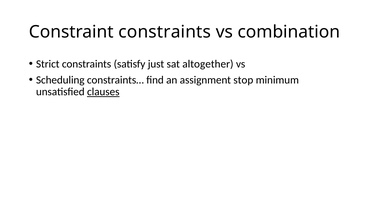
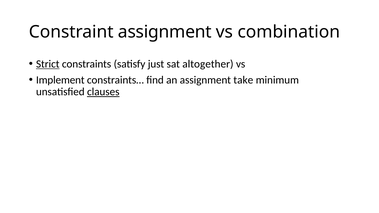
Constraint constraints: constraints -> assignment
Strict underline: none -> present
Scheduling: Scheduling -> Implement
stop: stop -> take
